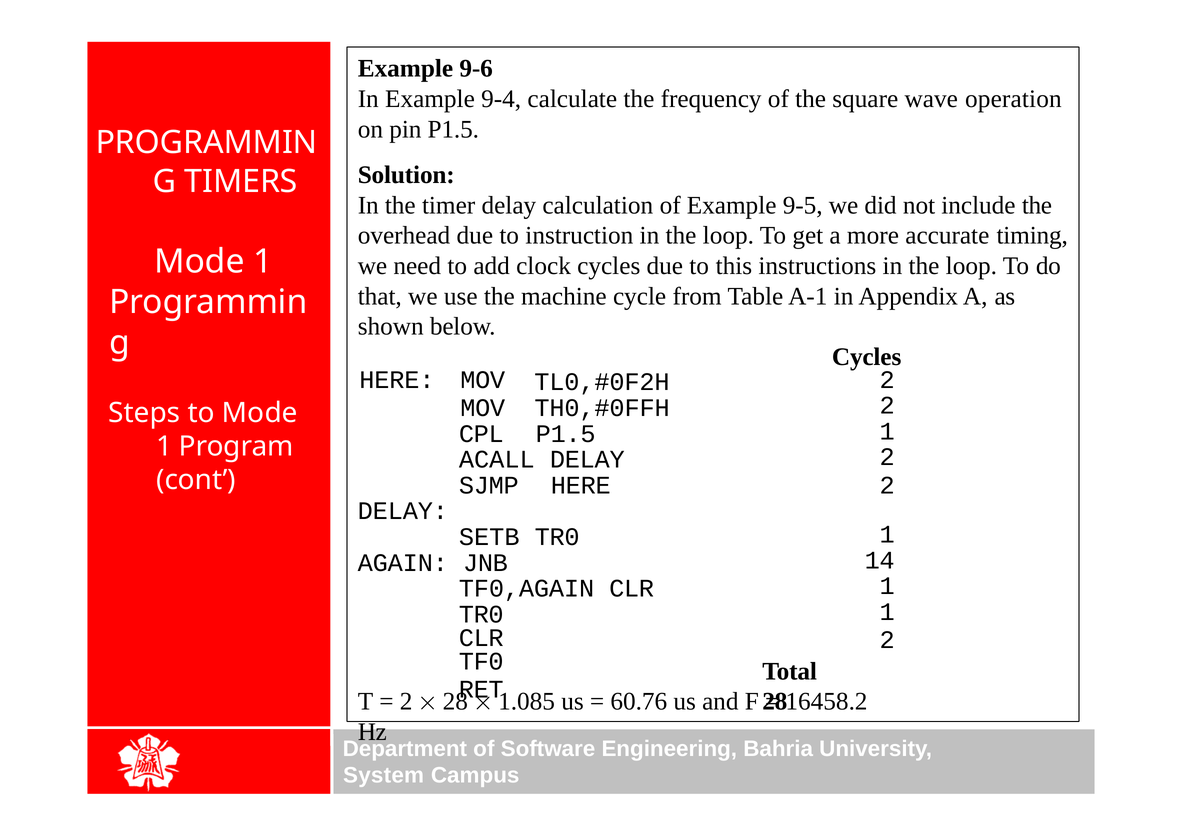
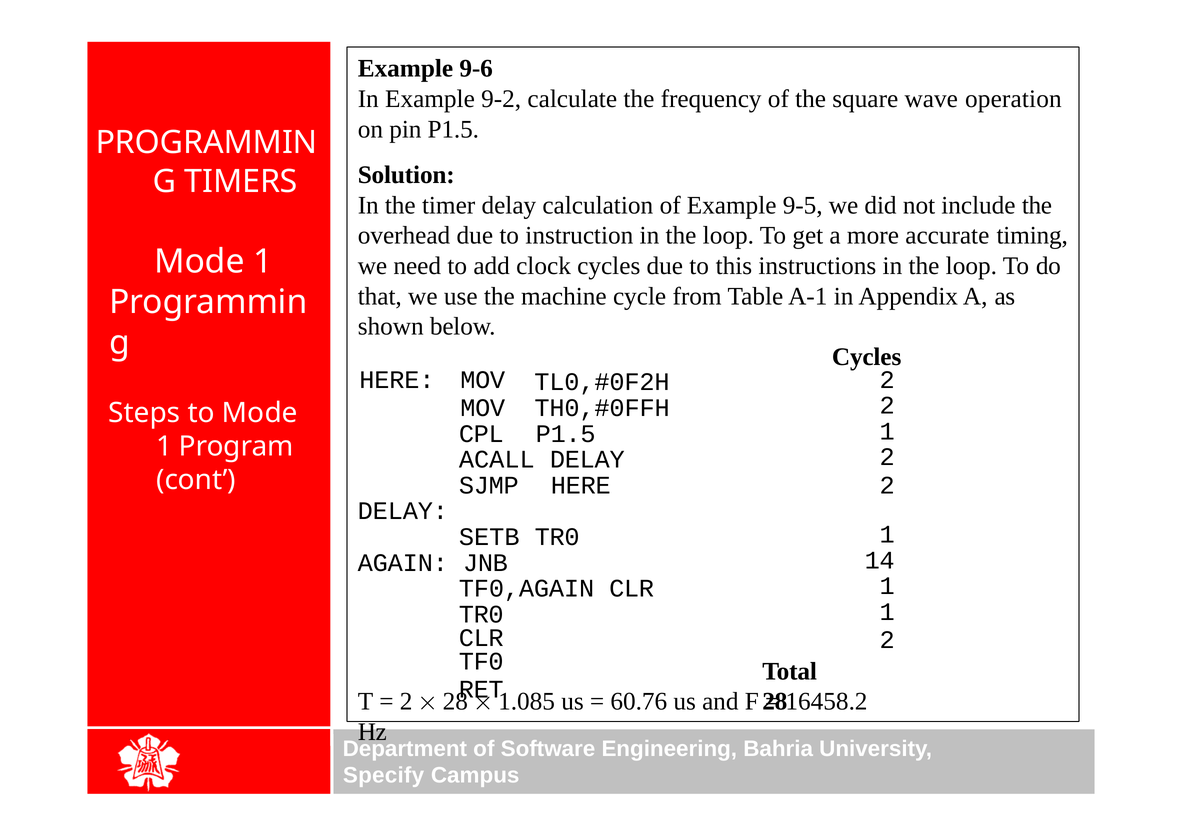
9-4: 9-4 -> 9-2
System: System -> Specify
